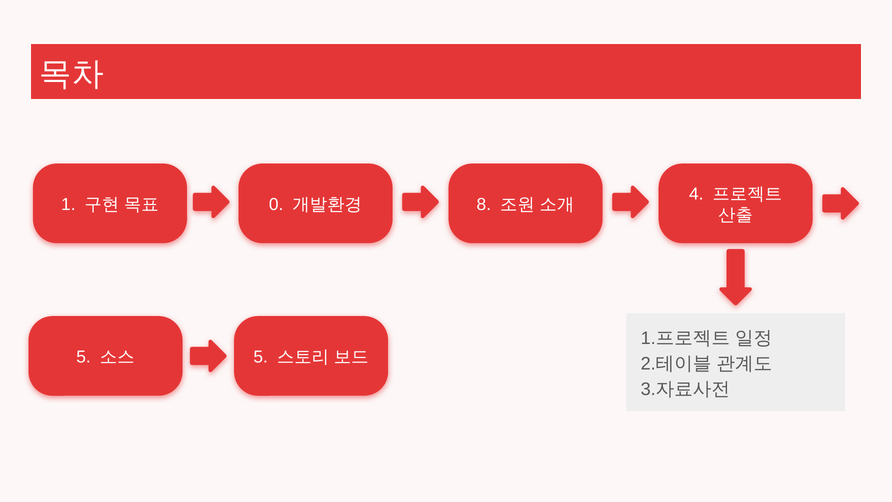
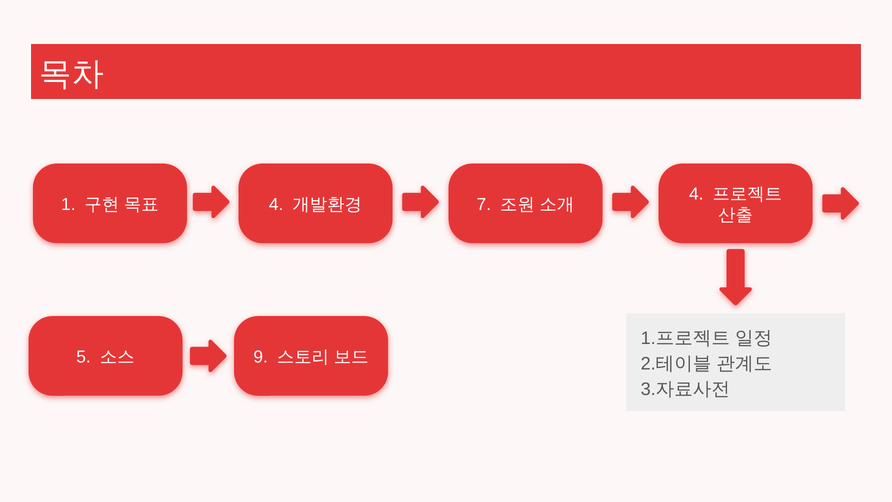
0 at (276, 204): 0 -> 4
8: 8 -> 7
5 at (261, 357): 5 -> 9
